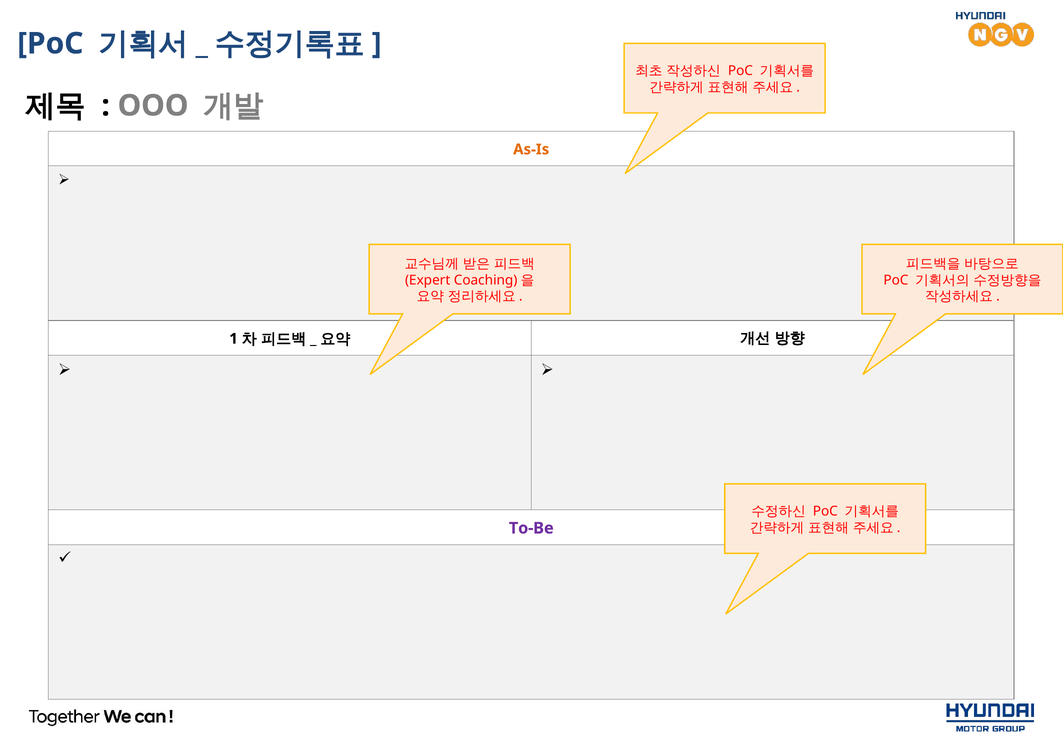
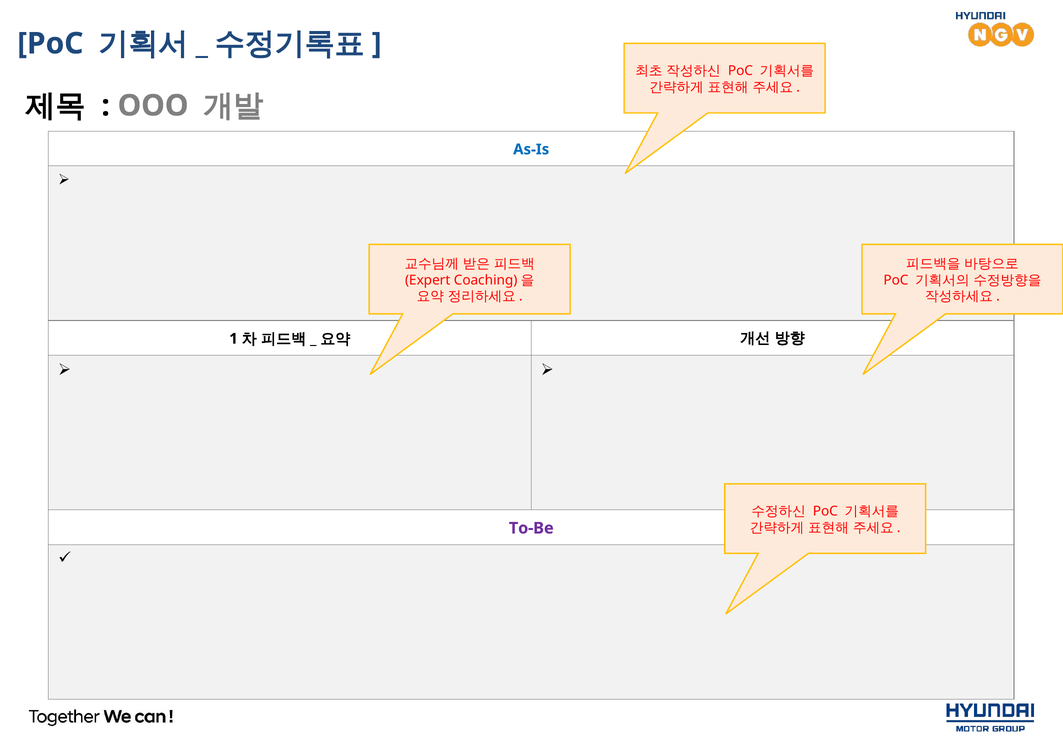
As-Is colour: orange -> blue
